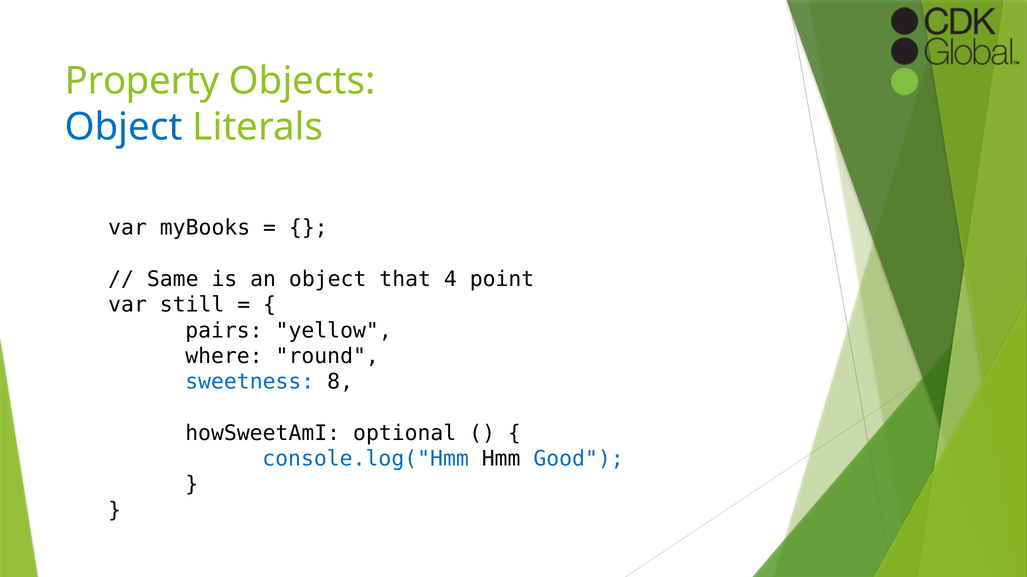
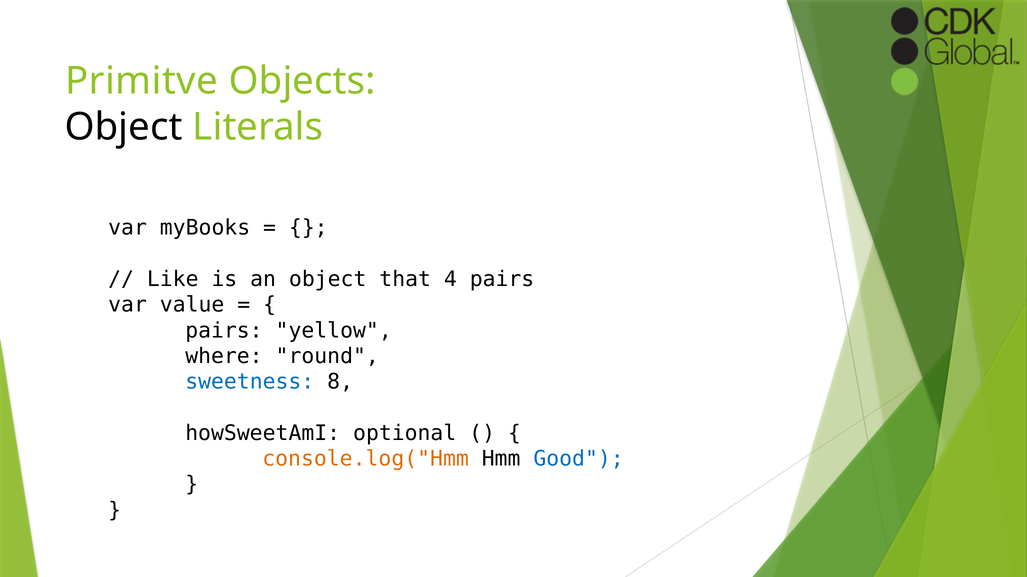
Property: Property -> Primitve
Object at (124, 127) colour: blue -> black
Same: Same -> Like
4 point: point -> pairs
still: still -> value
console.log("Hmm colour: blue -> orange
